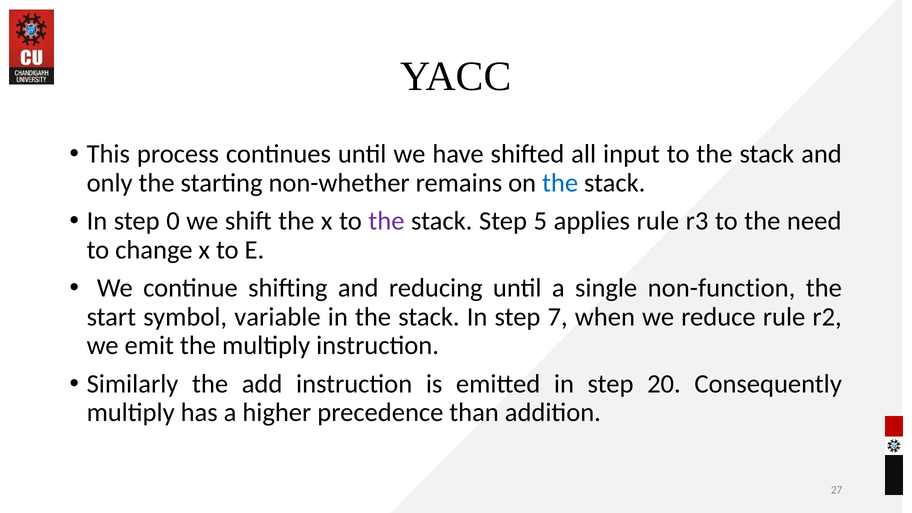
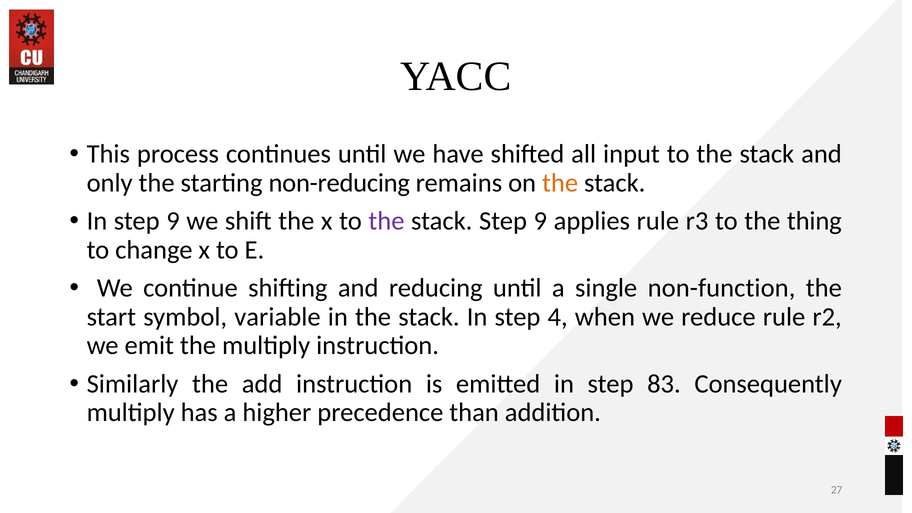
non-whether: non-whether -> non-reducing
the at (560, 183) colour: blue -> orange
In step 0: 0 -> 9
stack Step 5: 5 -> 9
need: need -> thing
7: 7 -> 4
20: 20 -> 83
